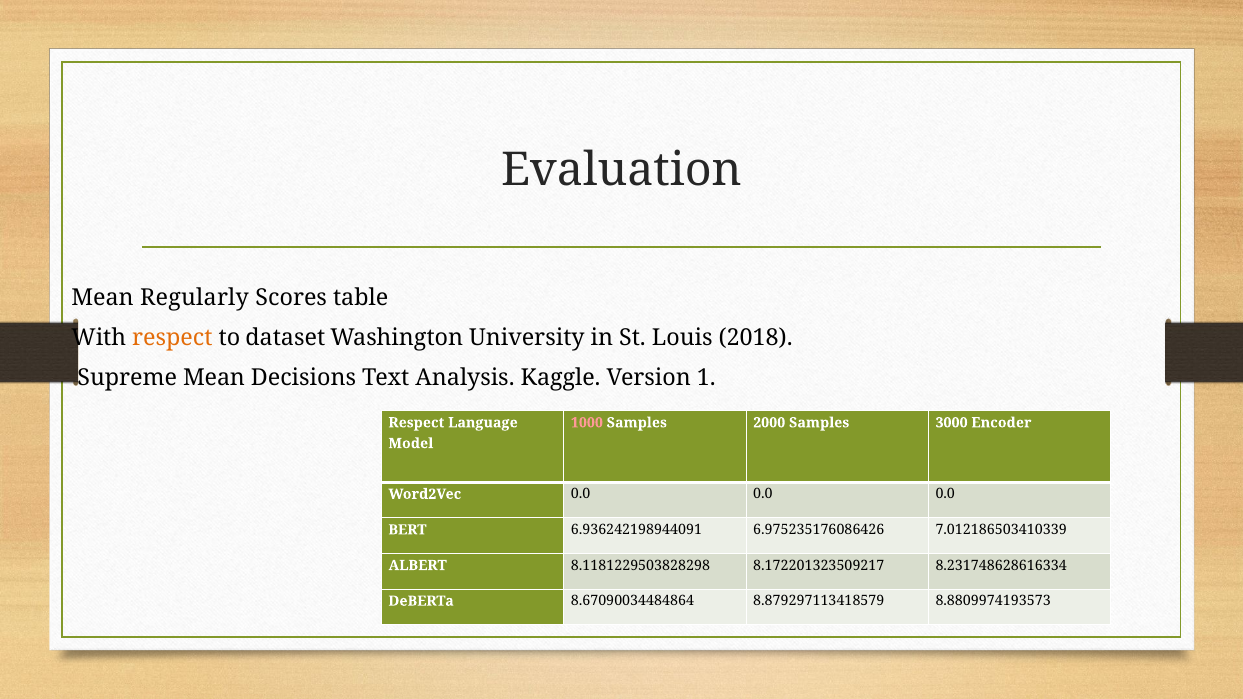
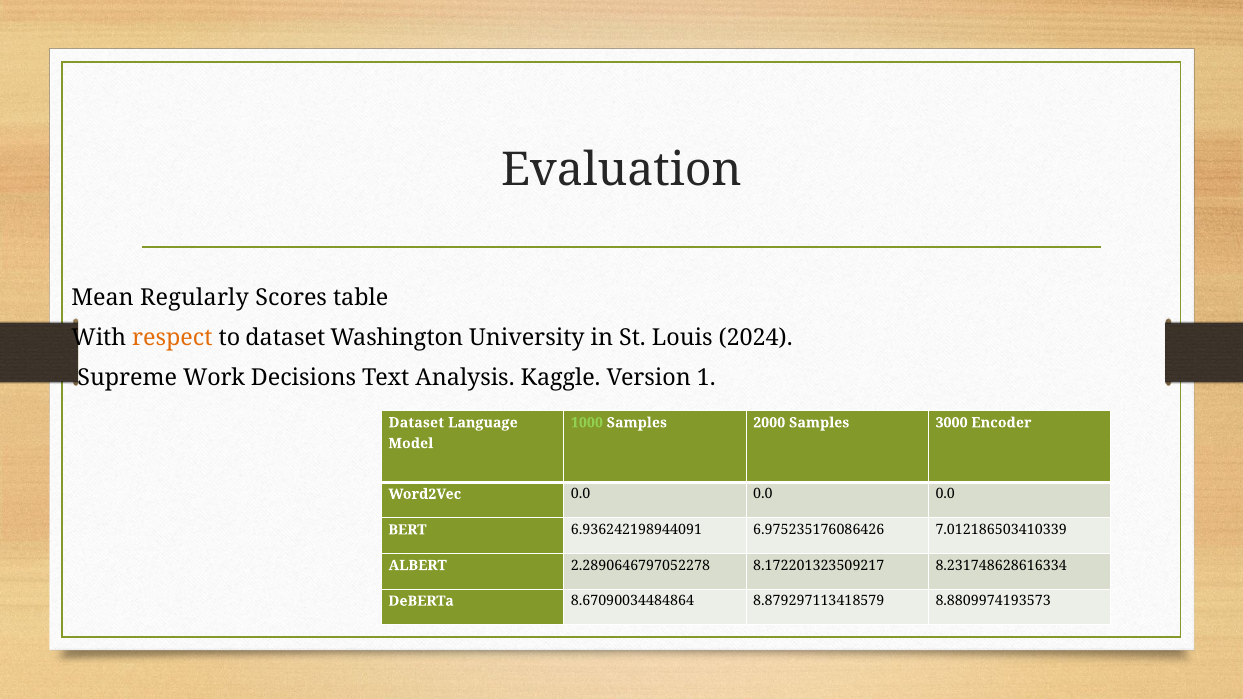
2018: 2018 -> 2024
Supreme Mean: Mean -> Work
Respect at (416, 423): Respect -> Dataset
1000 colour: pink -> light green
8.1181229503828298: 8.1181229503828298 -> 2.2890646797052278
